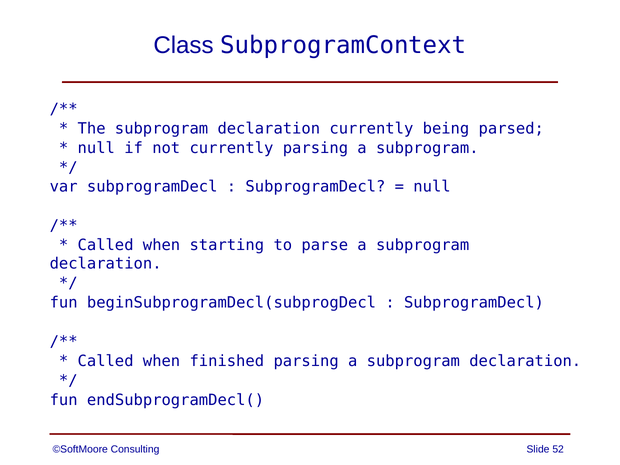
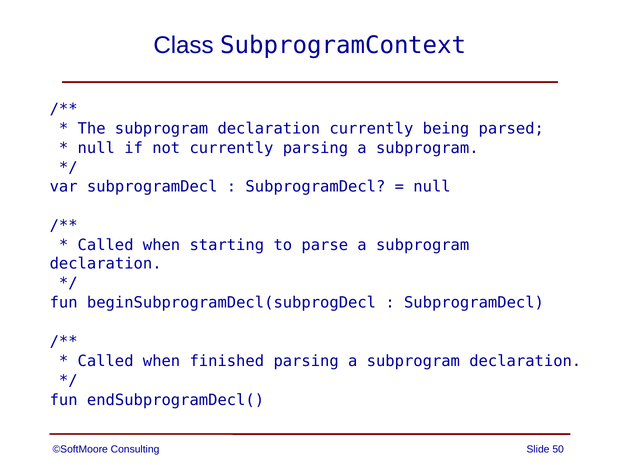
52: 52 -> 50
